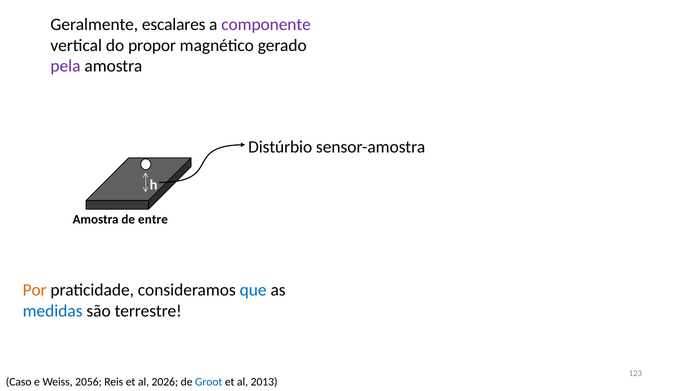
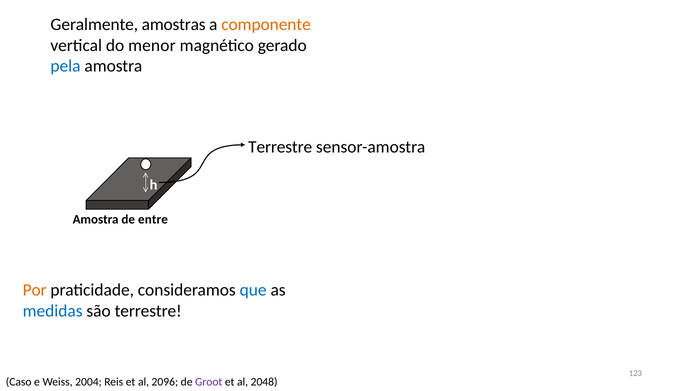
escalares: escalares -> amostras
componente colour: purple -> orange
propor: propor -> menor
pela colour: purple -> blue
Distúrbio at (280, 147): Distúrbio -> Terrestre
2056: 2056 -> 2004
2026: 2026 -> 2096
Groot colour: blue -> purple
2013: 2013 -> 2048
